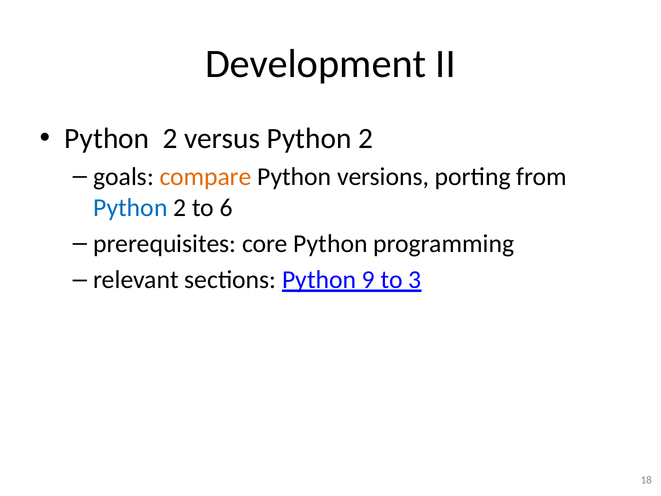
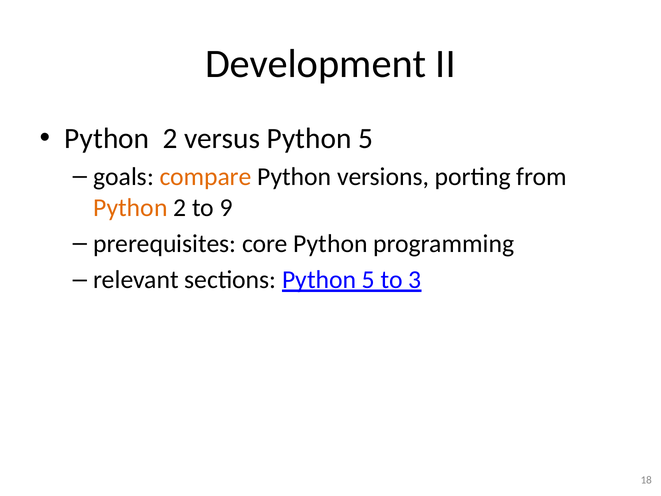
versus Python 2: 2 -> 5
Python at (130, 207) colour: blue -> orange
6: 6 -> 9
sections Python 9: 9 -> 5
